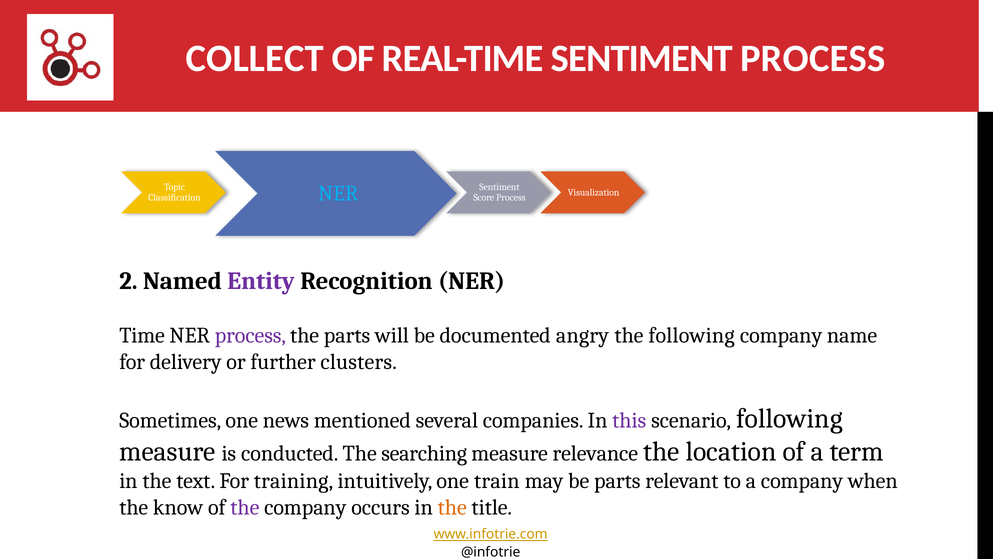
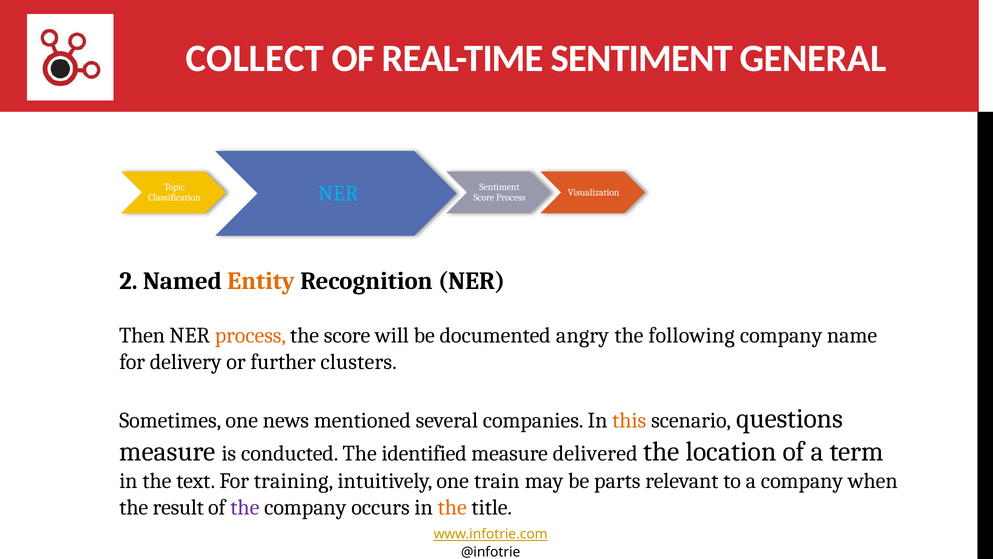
SENTIMENT PROCESS: PROCESS -> GENERAL
Entity colour: purple -> orange
Time: Time -> Then
process at (250, 335) colour: purple -> orange
the parts: parts -> score
this colour: purple -> orange
scenario following: following -> questions
searching: searching -> identified
relevance: relevance -> delivered
know: know -> result
